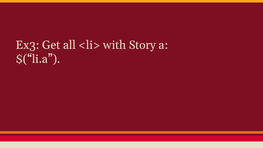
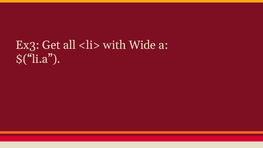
Story: Story -> Wide
